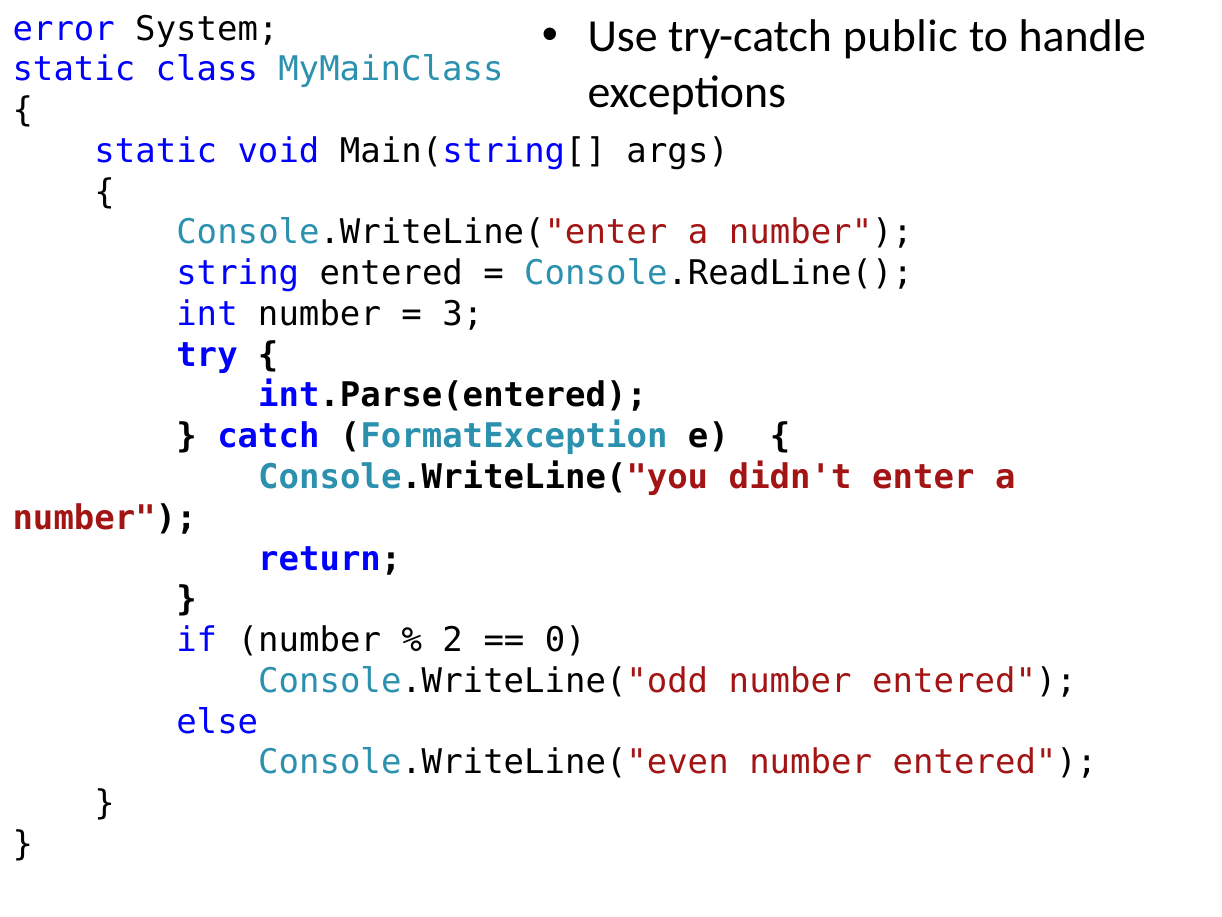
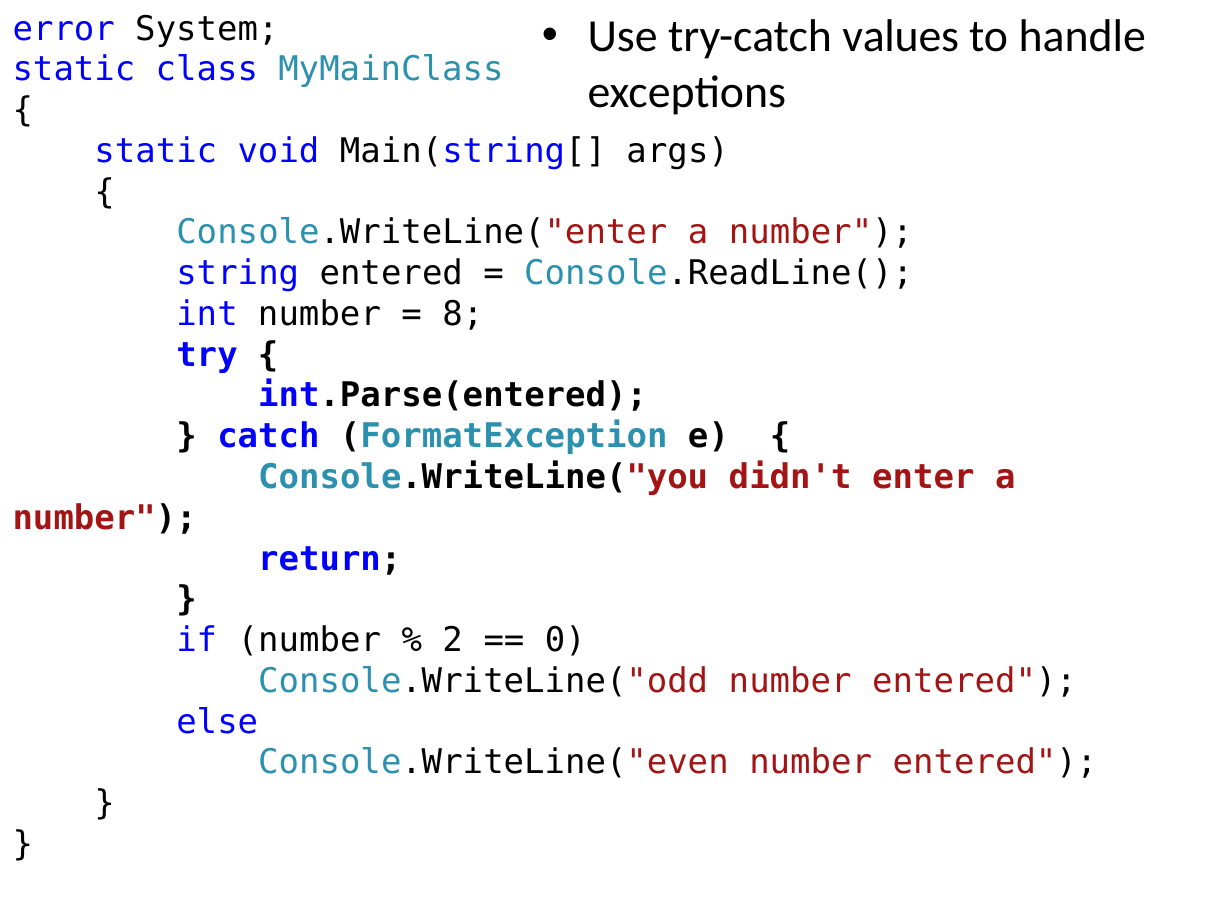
public: public -> values
3: 3 -> 8
